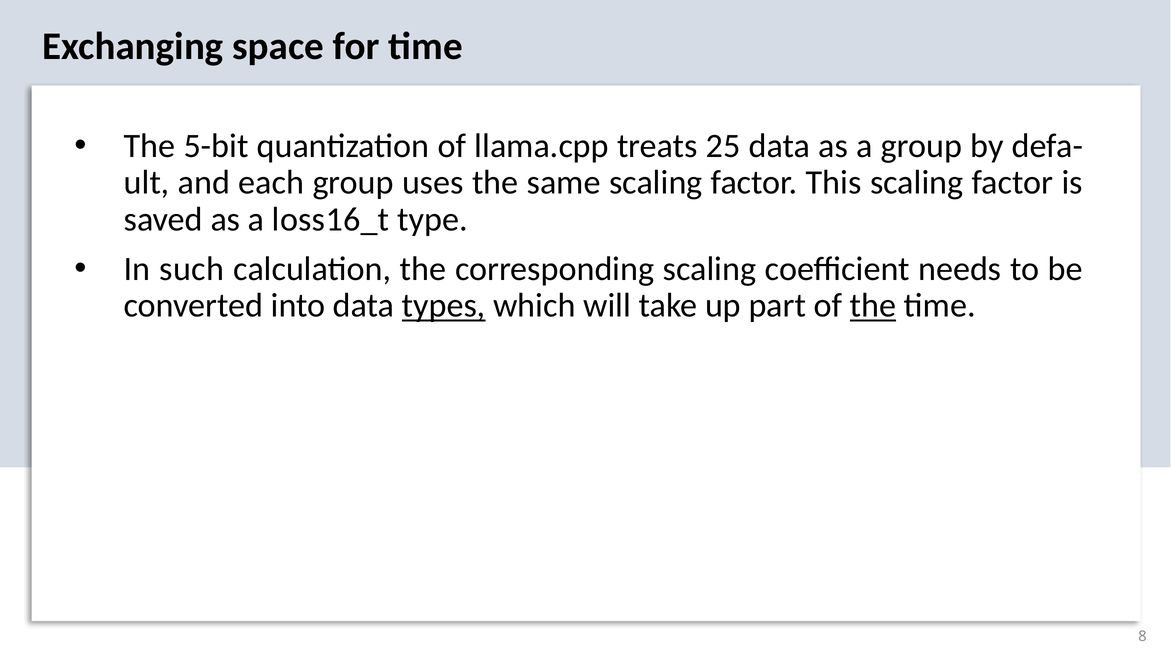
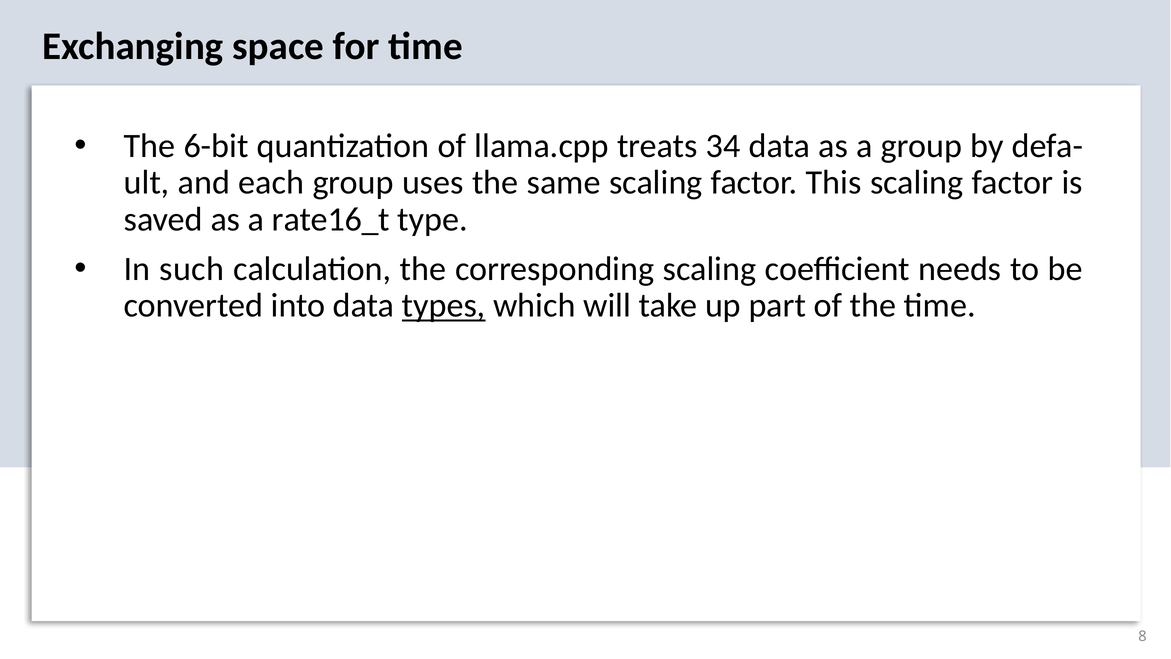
5-bit: 5-bit -> 6-bit
25: 25 -> 34
loss16_t: loss16_t -> rate16_t
the at (873, 306) underline: present -> none
